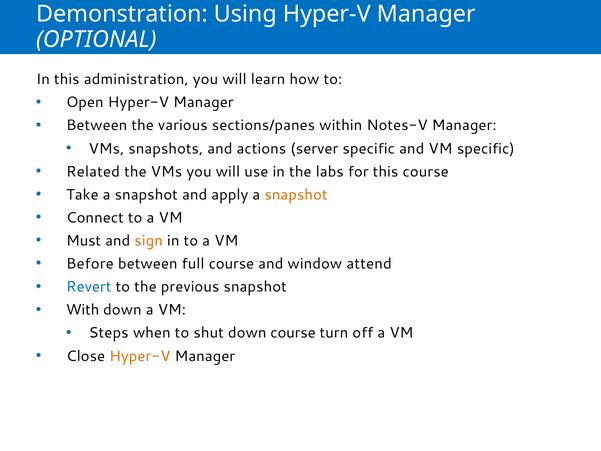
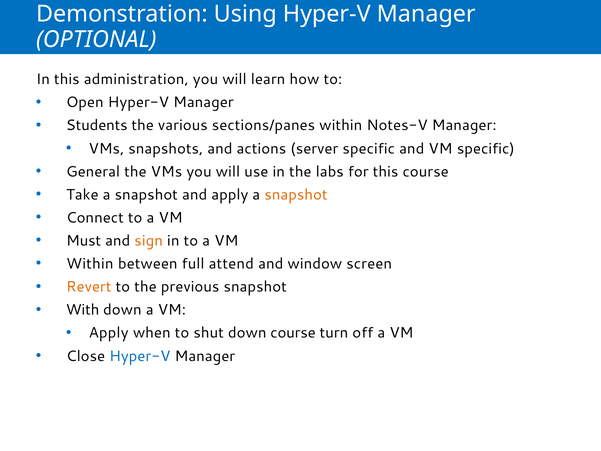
Between at (97, 125): Between -> Students
Related: Related -> General
Before at (90, 264): Before -> Within
full course: course -> attend
attend: attend -> screen
Revert colour: blue -> orange
Steps at (109, 333): Steps -> Apply
Hyper-V at (140, 356) colour: orange -> blue
